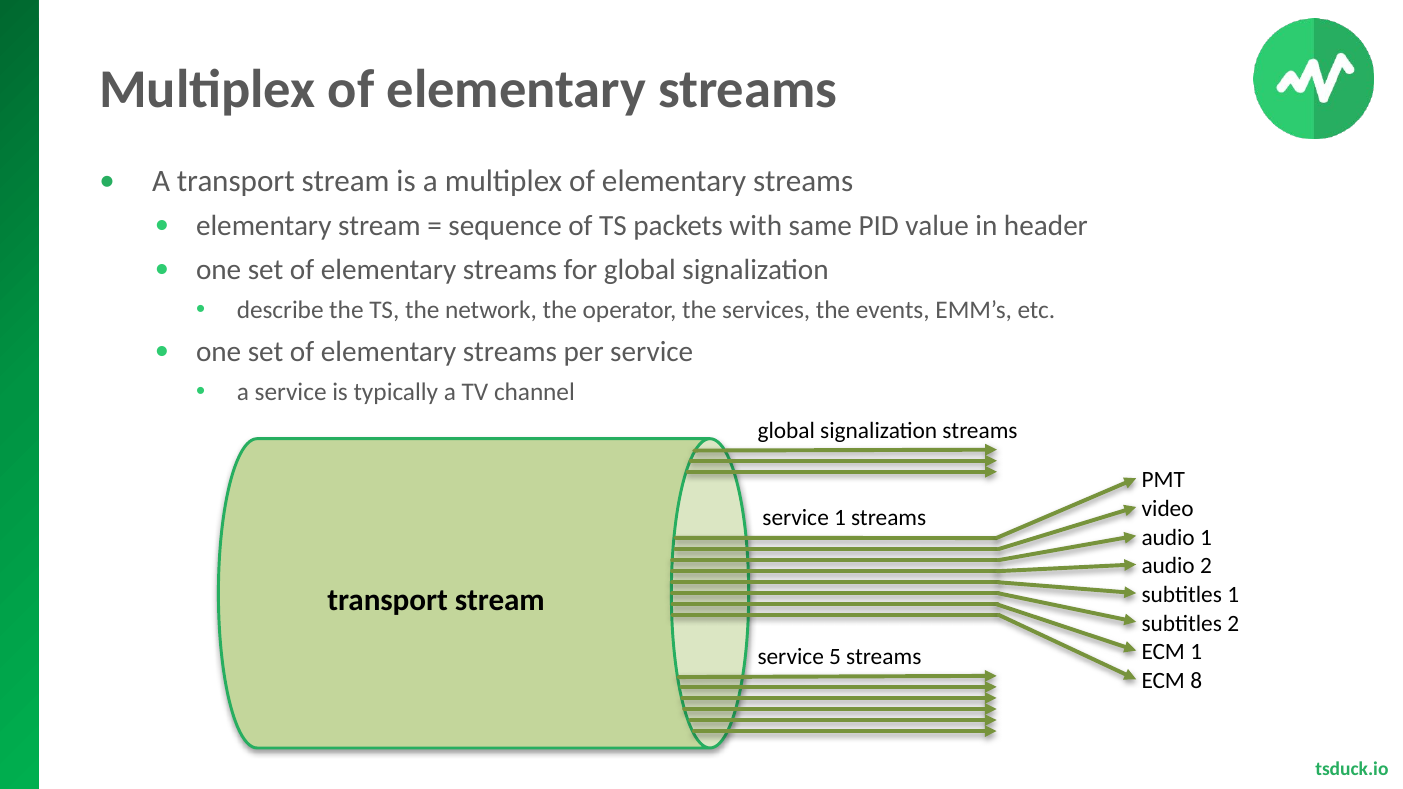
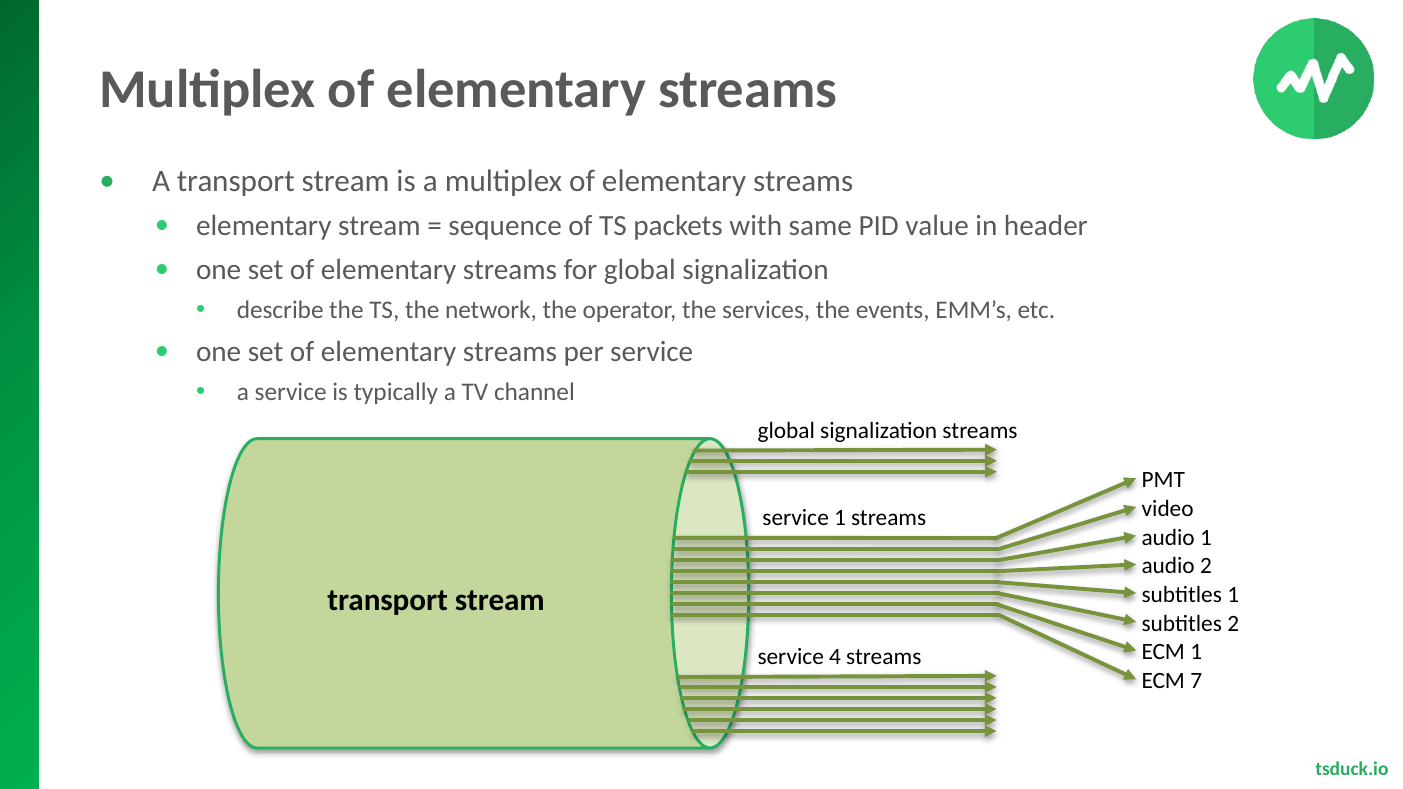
5: 5 -> 4
8: 8 -> 7
